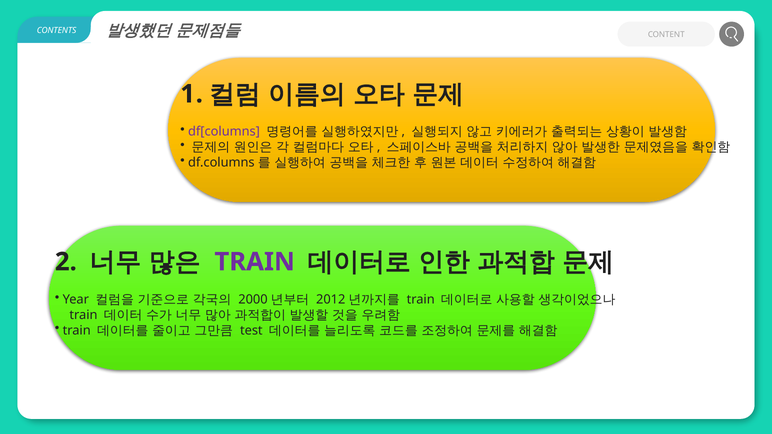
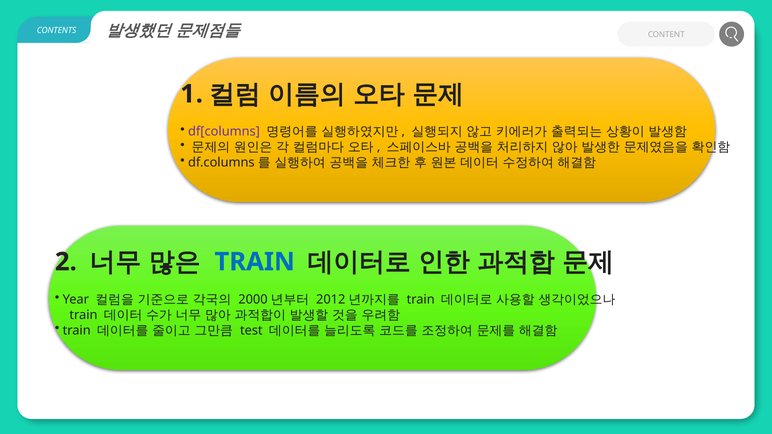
TRAIN at (255, 262) colour: purple -> blue
